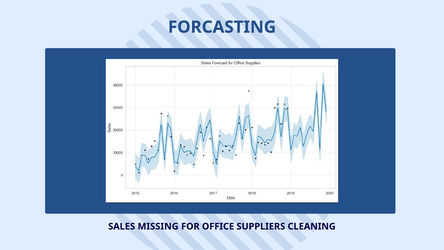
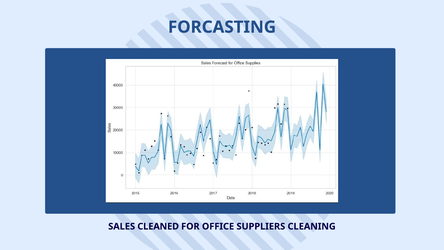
MISSING: MISSING -> CLEANED
